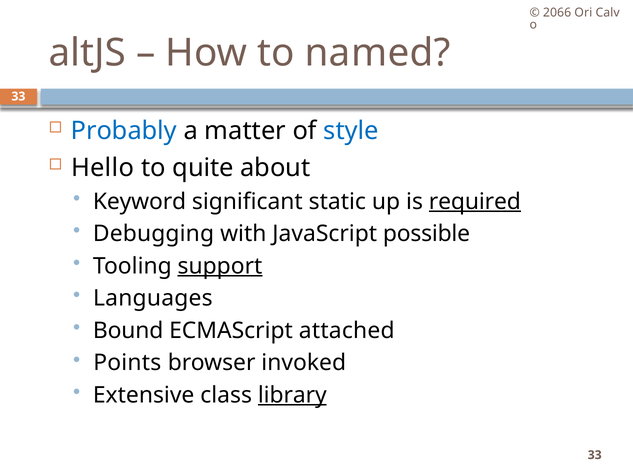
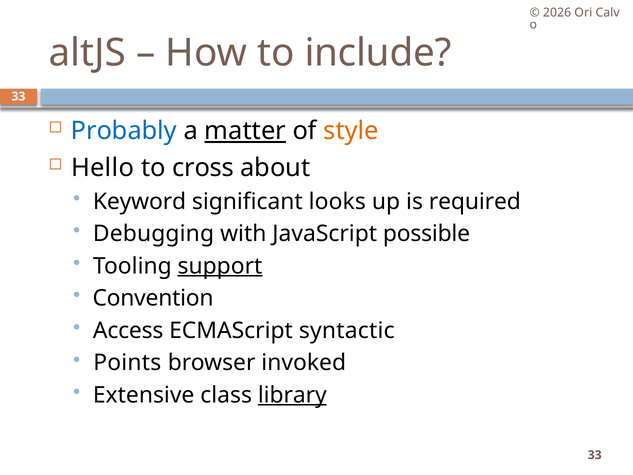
2066: 2066 -> 2026
named: named -> include
matter underline: none -> present
style colour: blue -> orange
quite: quite -> cross
static: static -> looks
required underline: present -> none
Languages: Languages -> Convention
Bound: Bound -> Access
attached: attached -> syntactic
